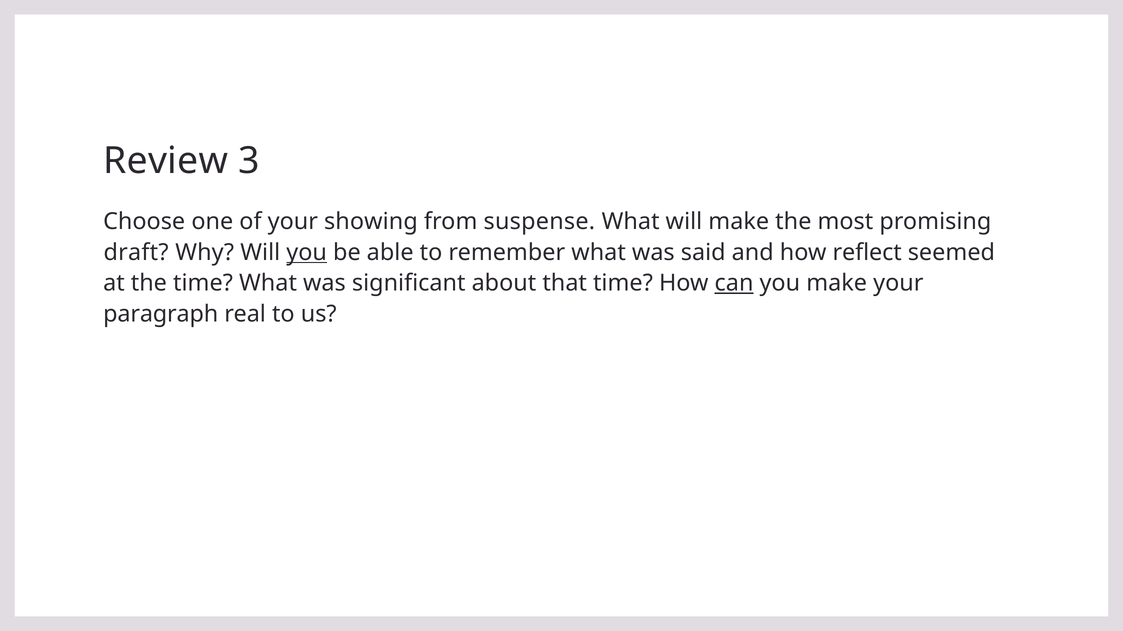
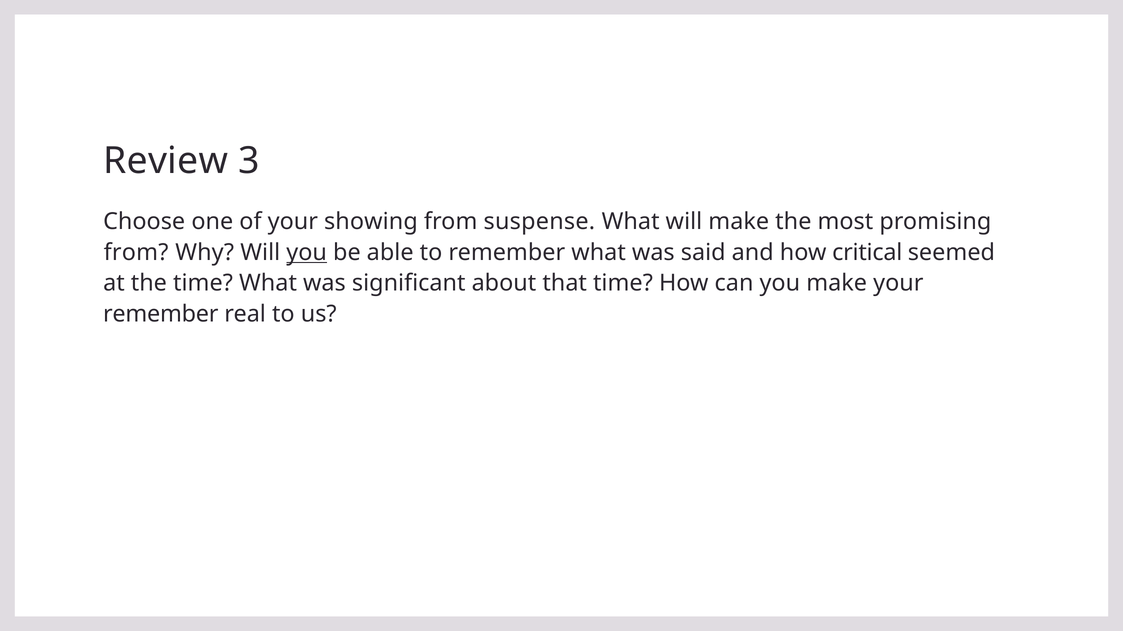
draft at (136, 253): draft -> from
reflect: reflect -> critical
can underline: present -> none
paragraph at (161, 314): paragraph -> remember
